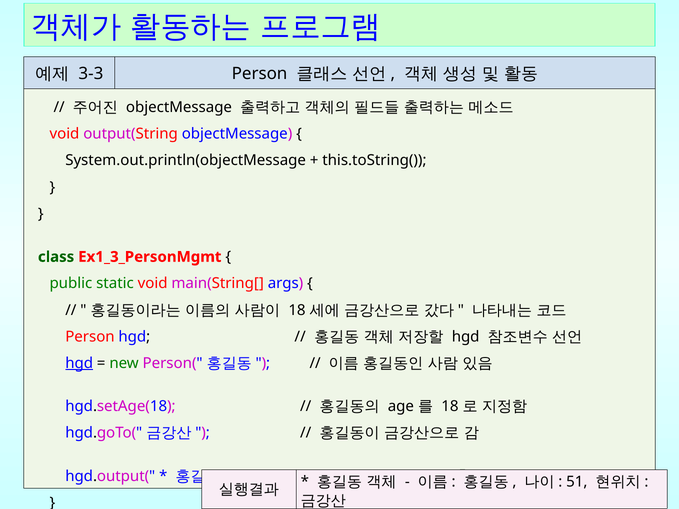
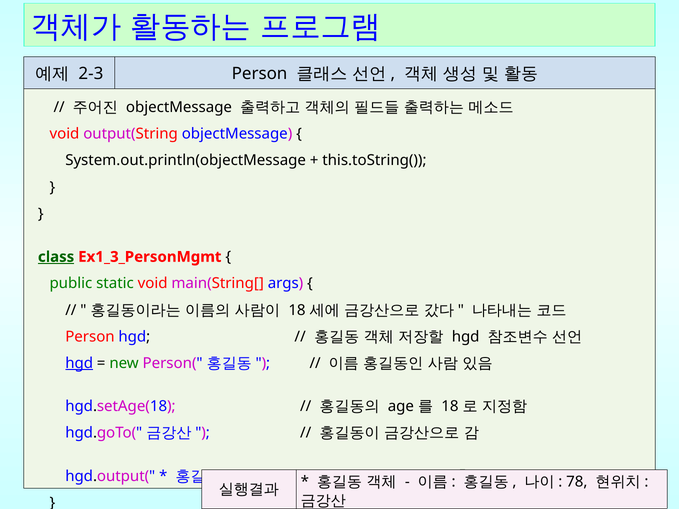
3-3: 3-3 -> 2-3
class underline: none -> present
51: 51 -> 78
